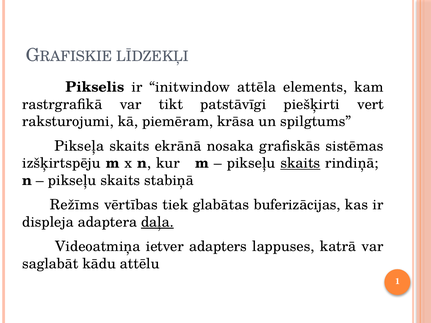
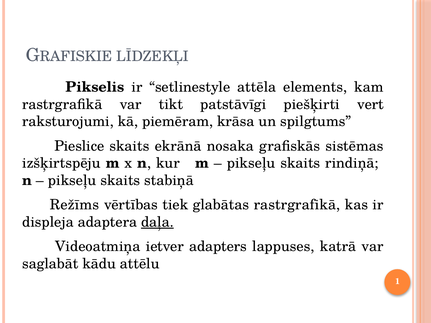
initwindow: initwindow -> setlinestyle
Pikseļa: Pikseļa -> Pieslice
skaits at (300, 163) underline: present -> none
glabātas buferizācijas: buferizācijas -> rastrgrafikā
